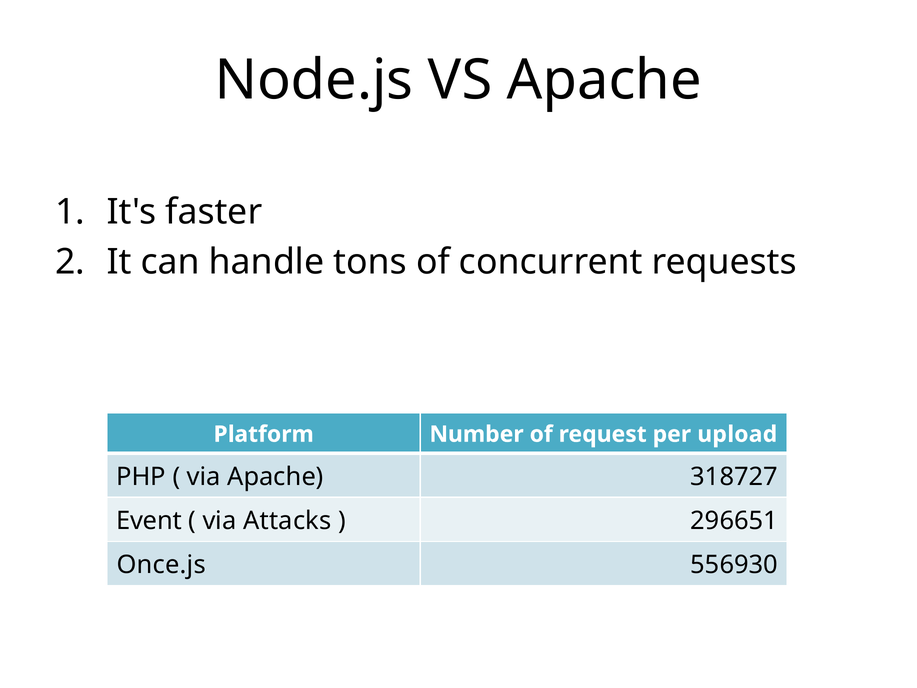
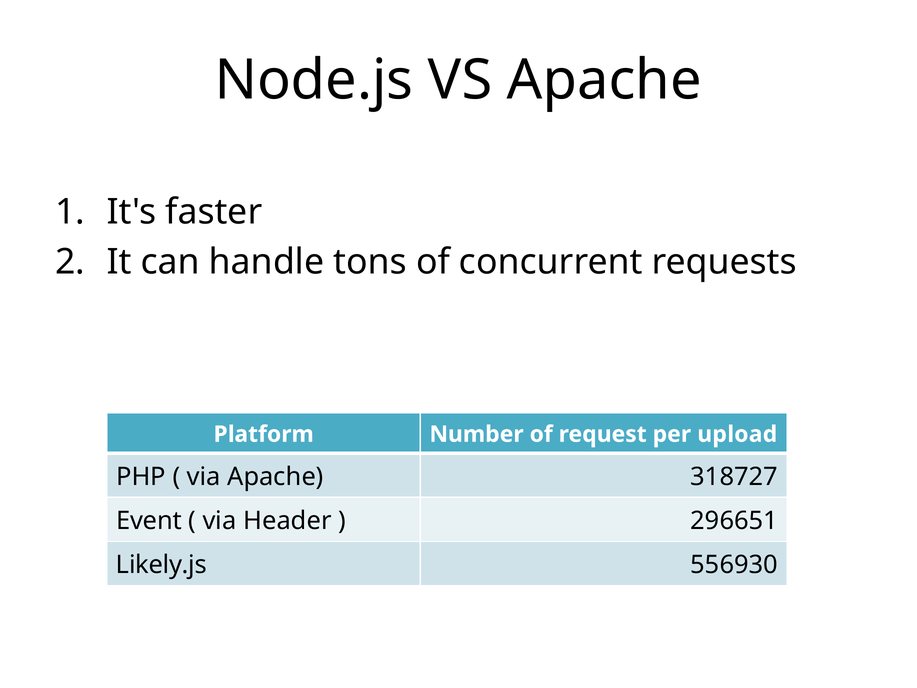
Attacks: Attacks -> Header
Once.js: Once.js -> Likely.js
